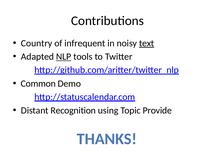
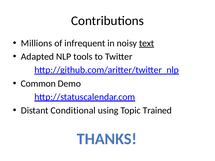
Country: Country -> Millions
NLP underline: present -> none
Recognition: Recognition -> Conditional
Provide: Provide -> Trained
